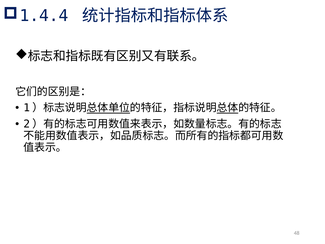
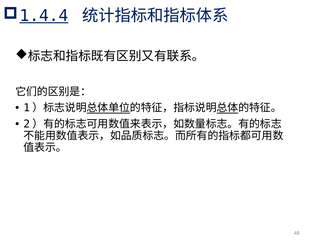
1.4.4 underline: none -> present
